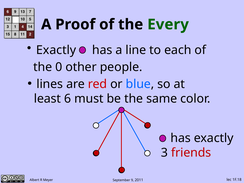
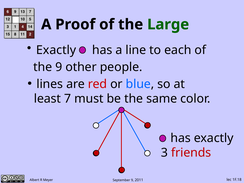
Every: Every -> Large
the 0: 0 -> 9
6: 6 -> 7
